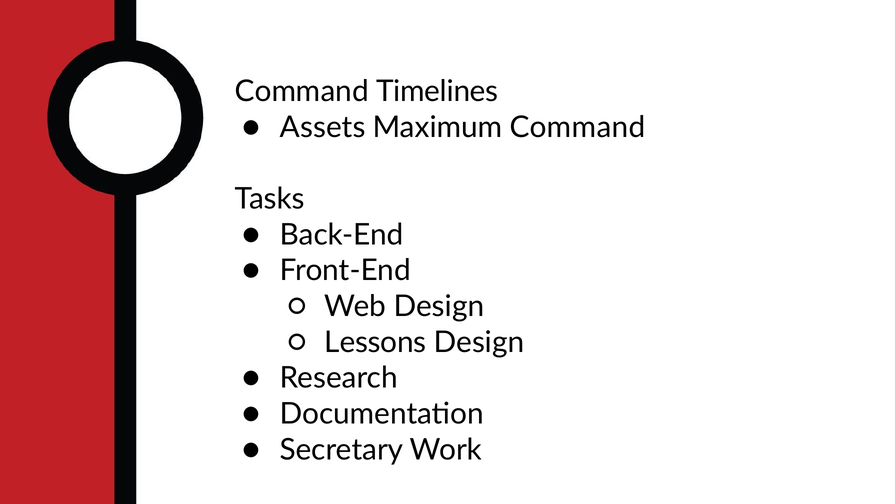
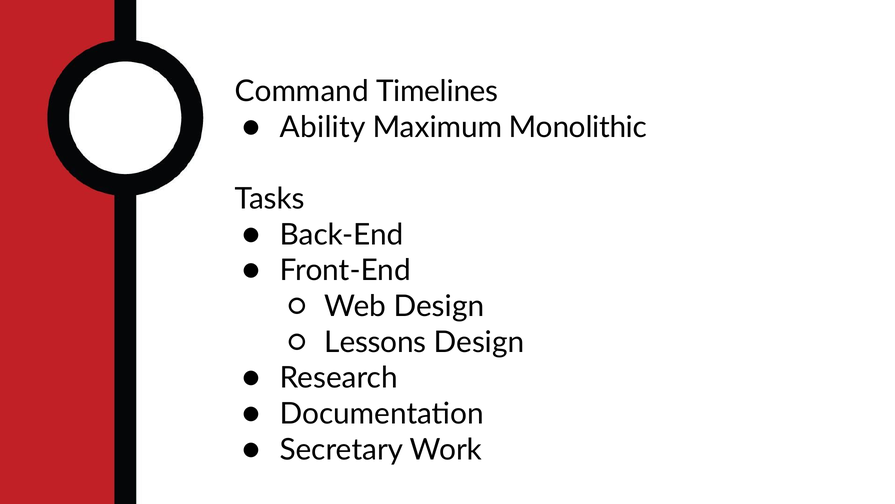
Assets: Assets -> Ability
Maximum Command: Command -> Monolithic
